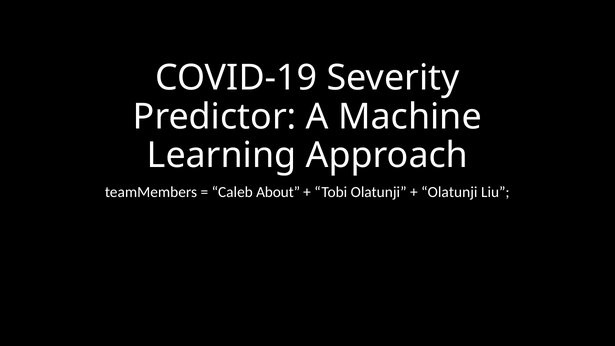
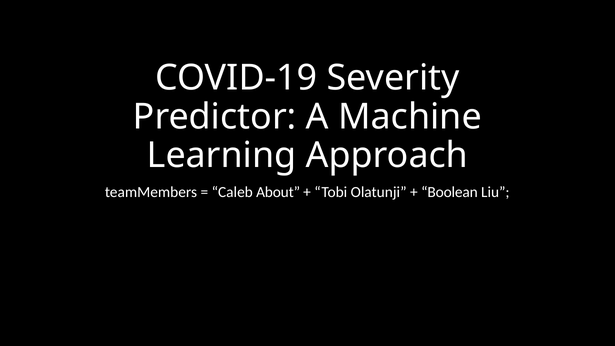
Olatunji at (449, 192): Olatunji -> Boolean
